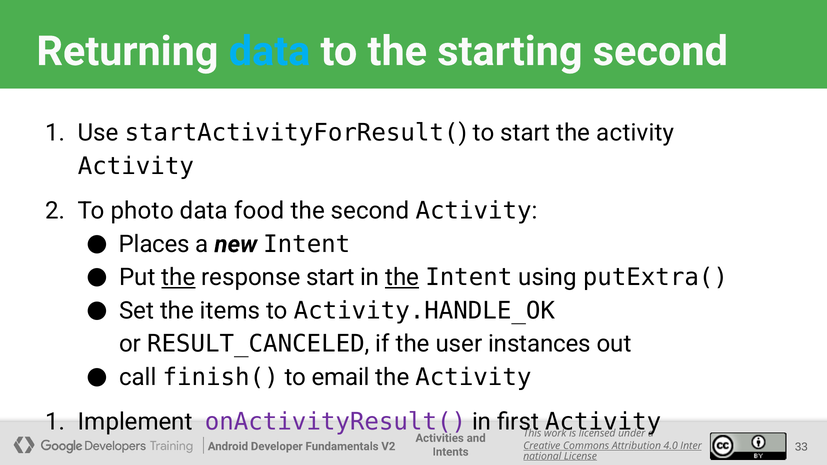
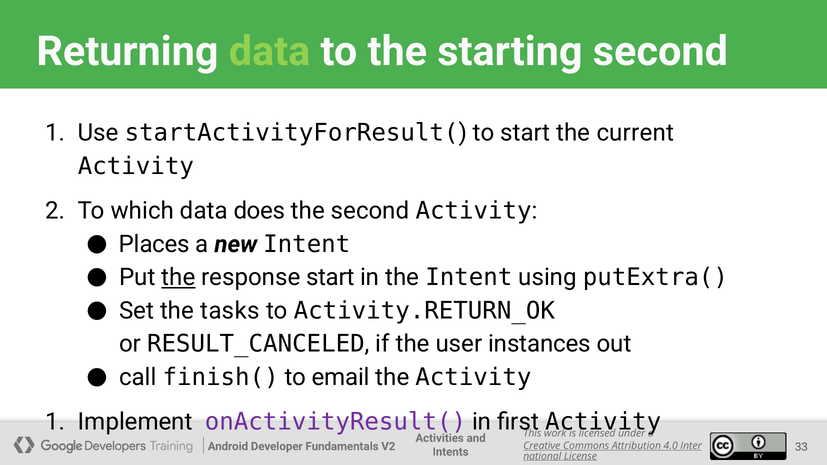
data at (270, 51) colour: light blue -> light green
start the activity: activity -> current
photo: photo -> which
food: food -> does
the at (402, 278) underline: present -> none
items: items -> tasks
Activity.HANDLE_OK: Activity.HANDLE_OK -> Activity.RETURN_OK
